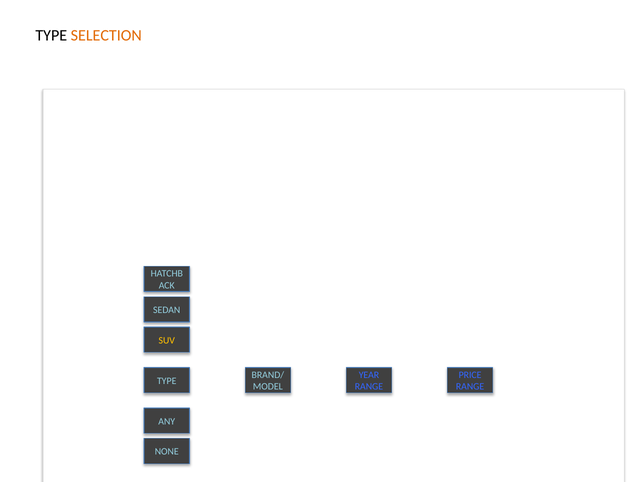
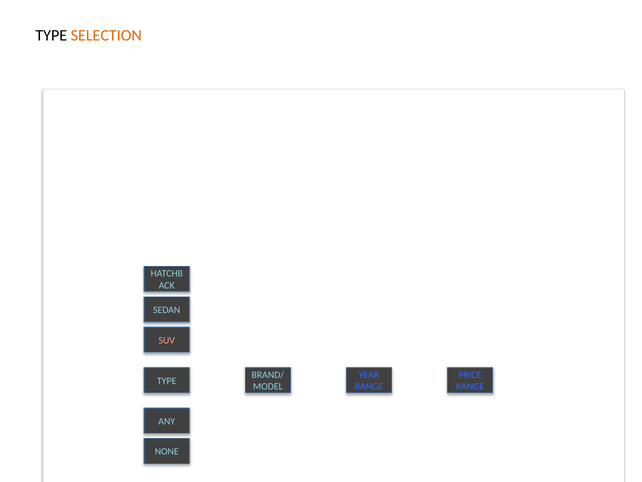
SUV colour: yellow -> pink
